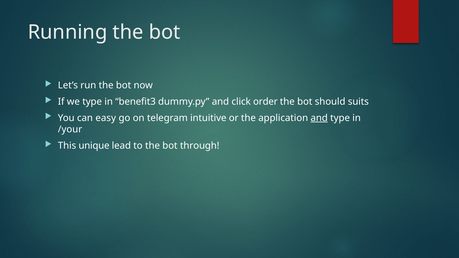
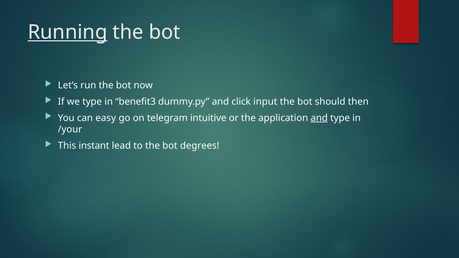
Running underline: none -> present
order: order -> input
suits: suits -> then
unique: unique -> instant
through: through -> degrees
